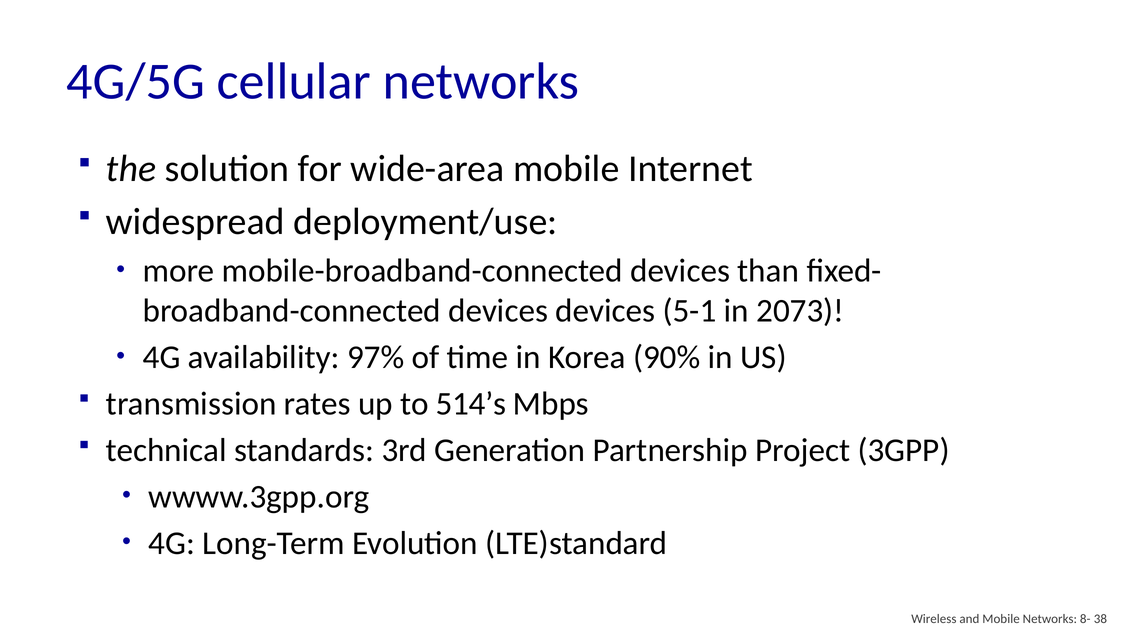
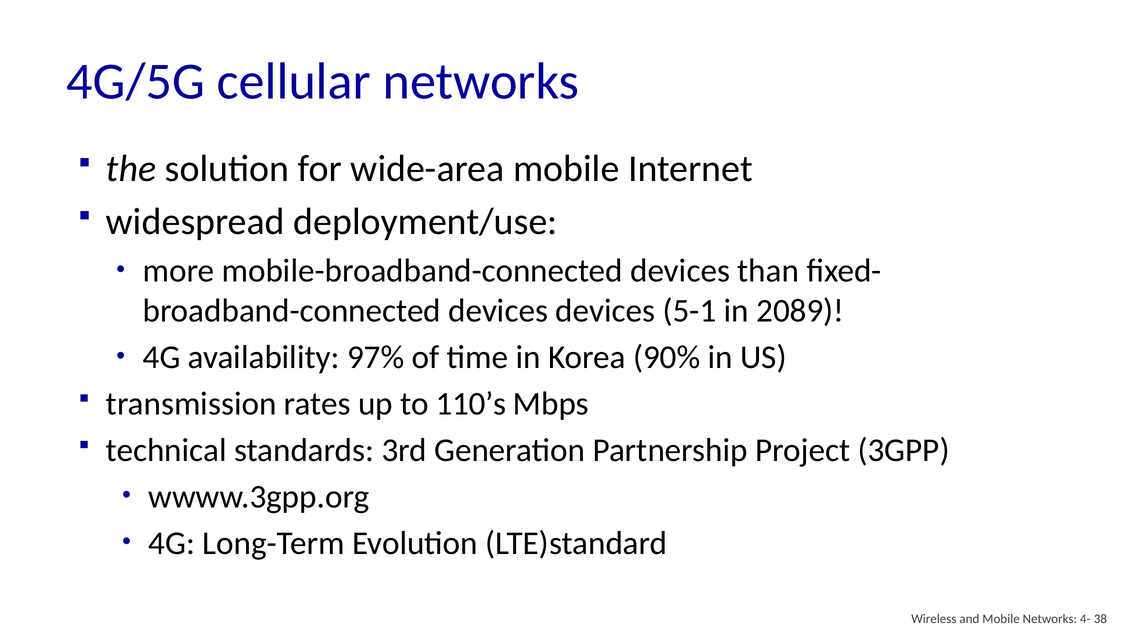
2073: 2073 -> 2089
514’s: 514’s -> 110’s
8-: 8- -> 4-
